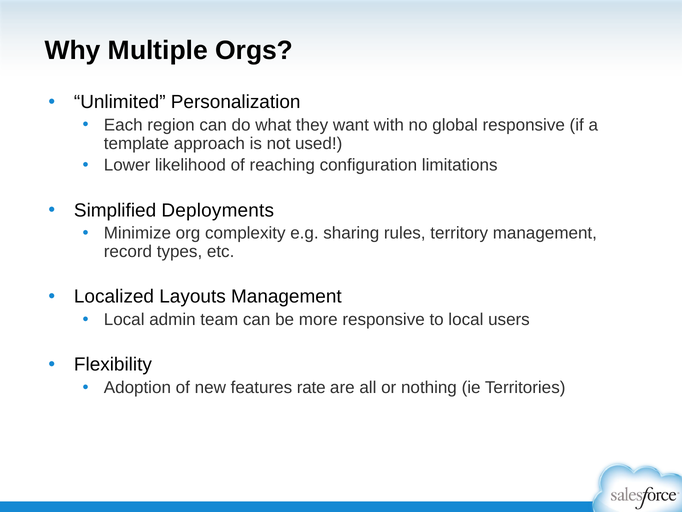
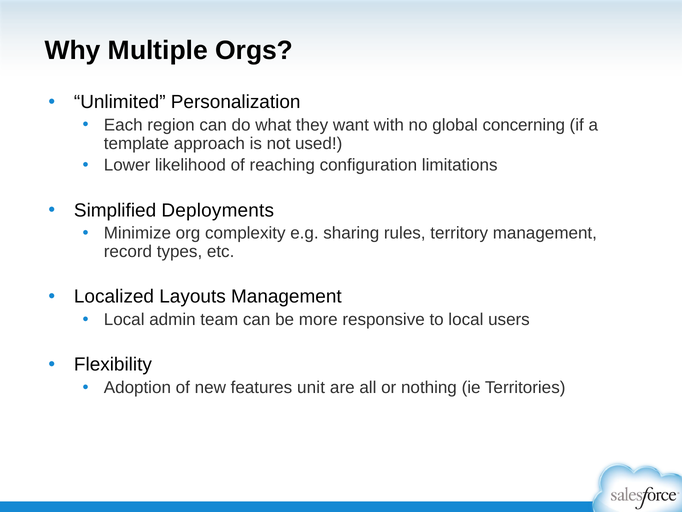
global responsive: responsive -> concerning
rate: rate -> unit
